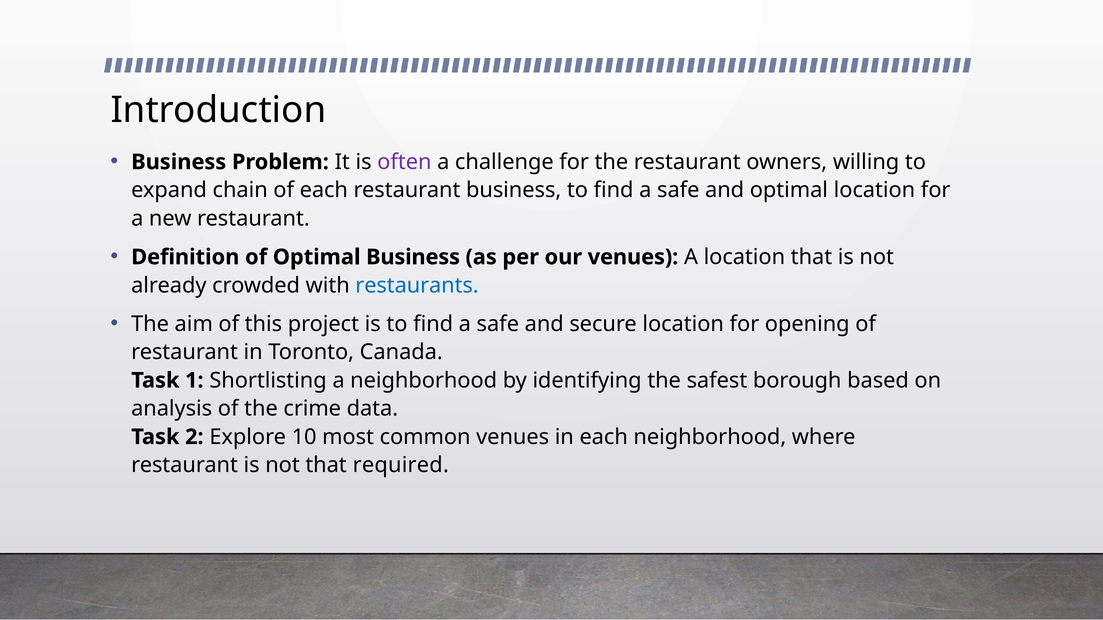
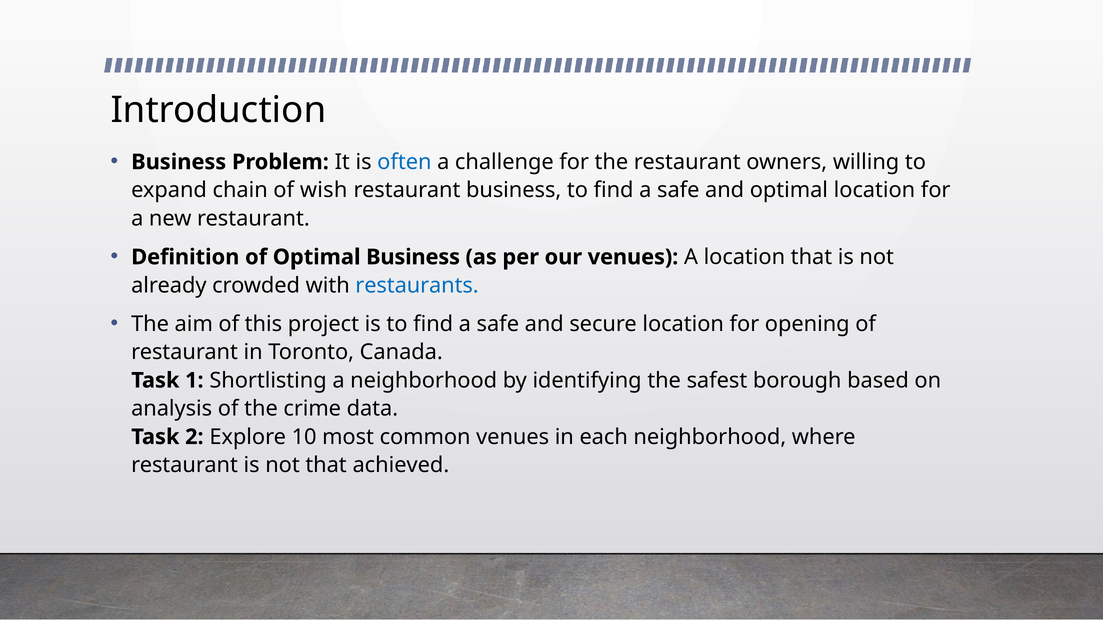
often colour: purple -> blue
of each: each -> wish
required: required -> achieved
